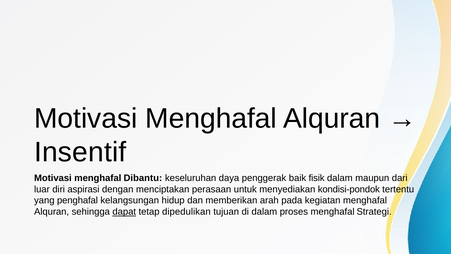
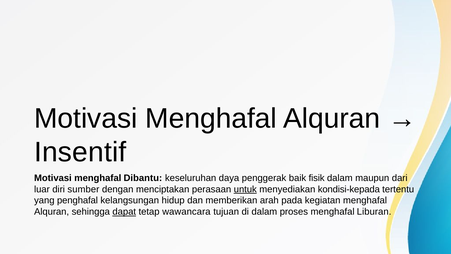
aspirasi: aspirasi -> sumber
untuk underline: none -> present
kondisi-pondok: kondisi-pondok -> kondisi-kepada
dipedulikan: dipedulikan -> wawancara
Strategi: Strategi -> Liburan
